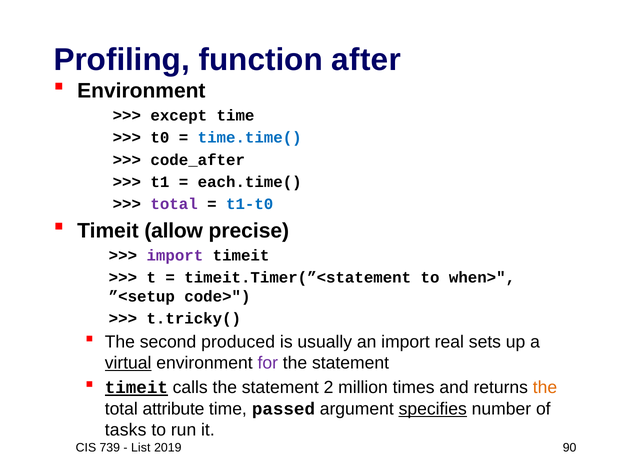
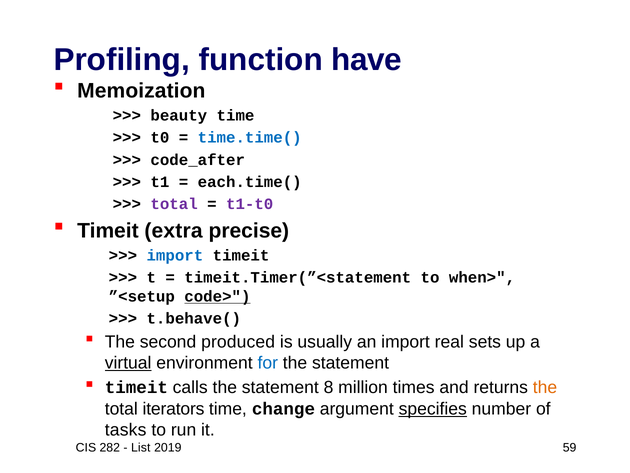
after: after -> have
Environment at (141, 91): Environment -> Memoization
except: except -> beauty
t1-t0 colour: blue -> purple
allow: allow -> extra
import at (175, 255) colour: purple -> blue
code> underline: none -> present
t.tricky(: t.tricky( -> t.behave(
for colour: purple -> blue
timeit at (136, 387) underline: present -> none
2: 2 -> 8
attribute: attribute -> iterators
passed: passed -> change
739: 739 -> 282
90: 90 -> 59
